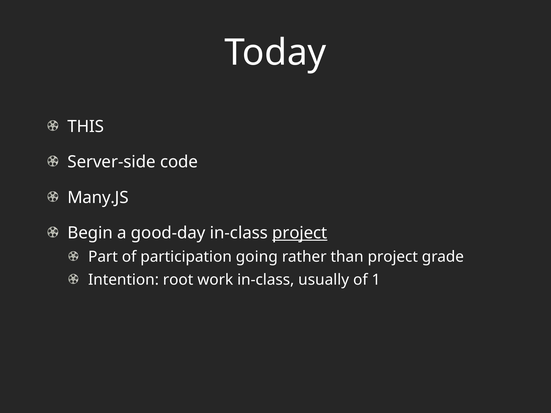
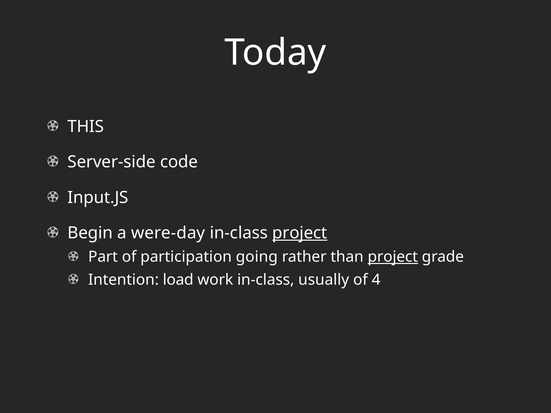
Many.JS: Many.JS -> Input.JS
good-day: good-day -> were-day
project at (393, 257) underline: none -> present
root: root -> load
1: 1 -> 4
